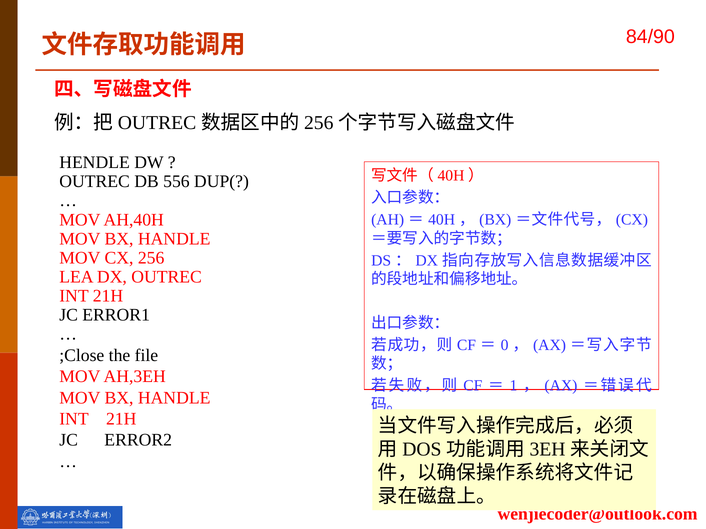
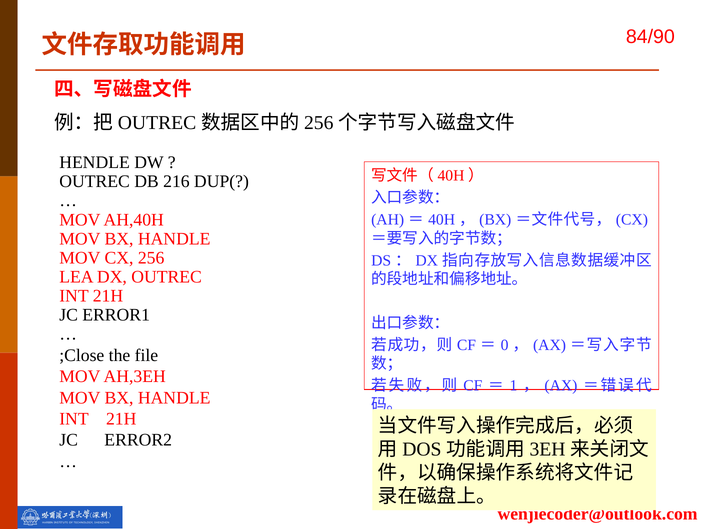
556: 556 -> 216
